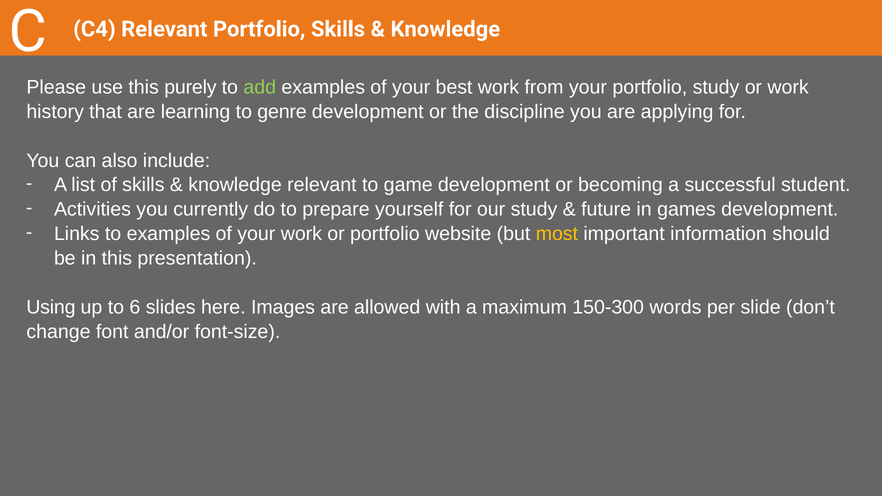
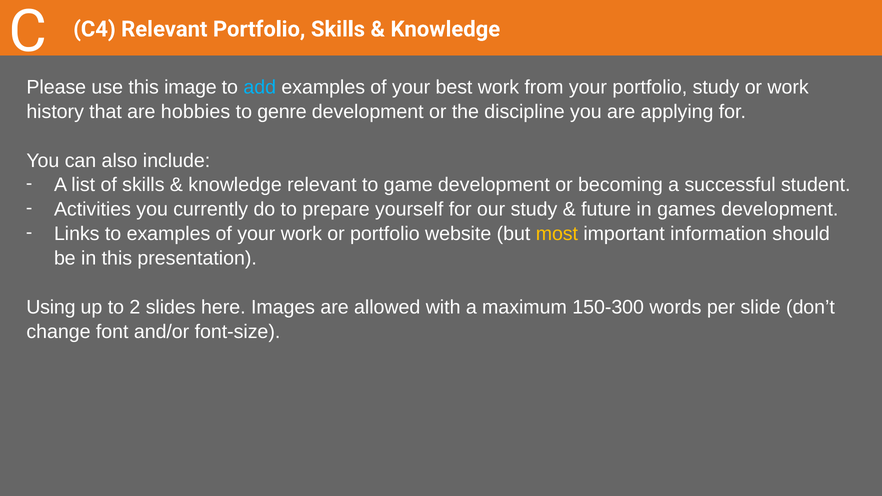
purely: purely -> image
add colour: light green -> light blue
learning: learning -> hobbies
6: 6 -> 2
